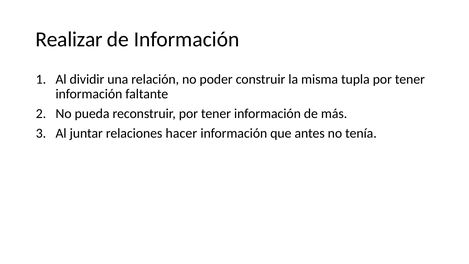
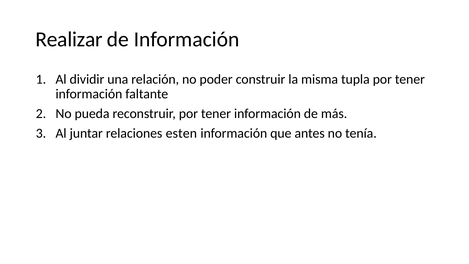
hacer: hacer -> esten
